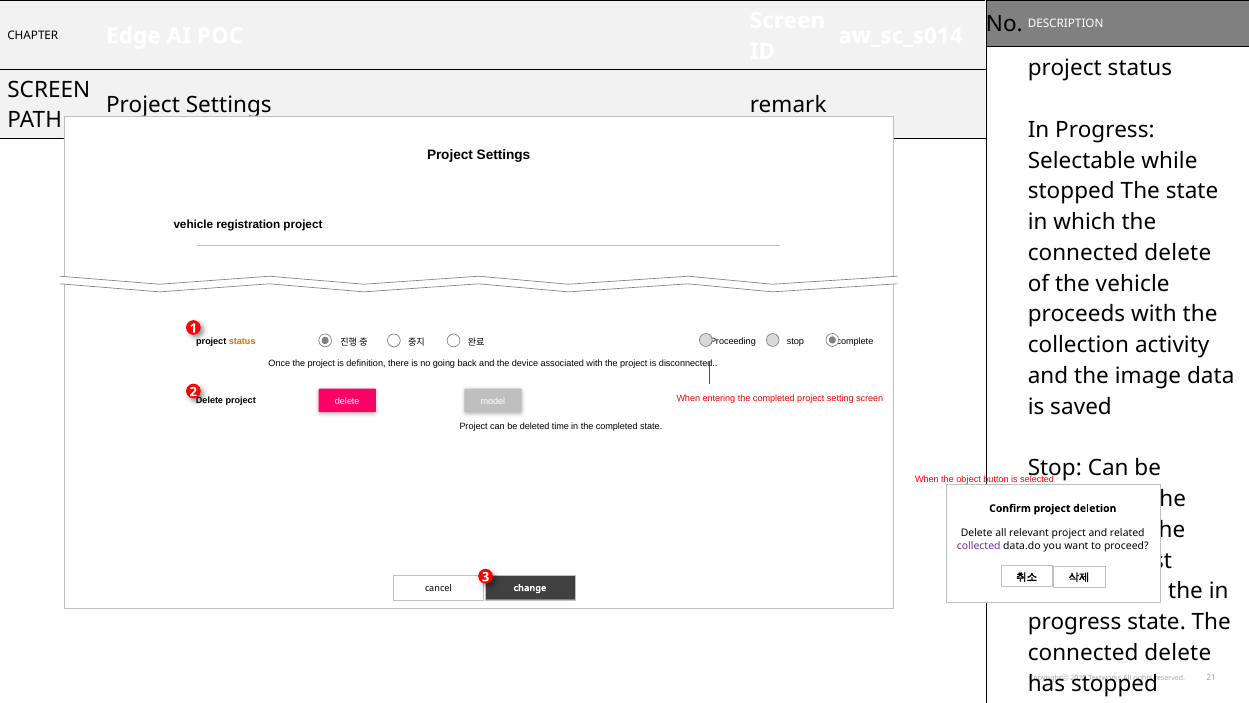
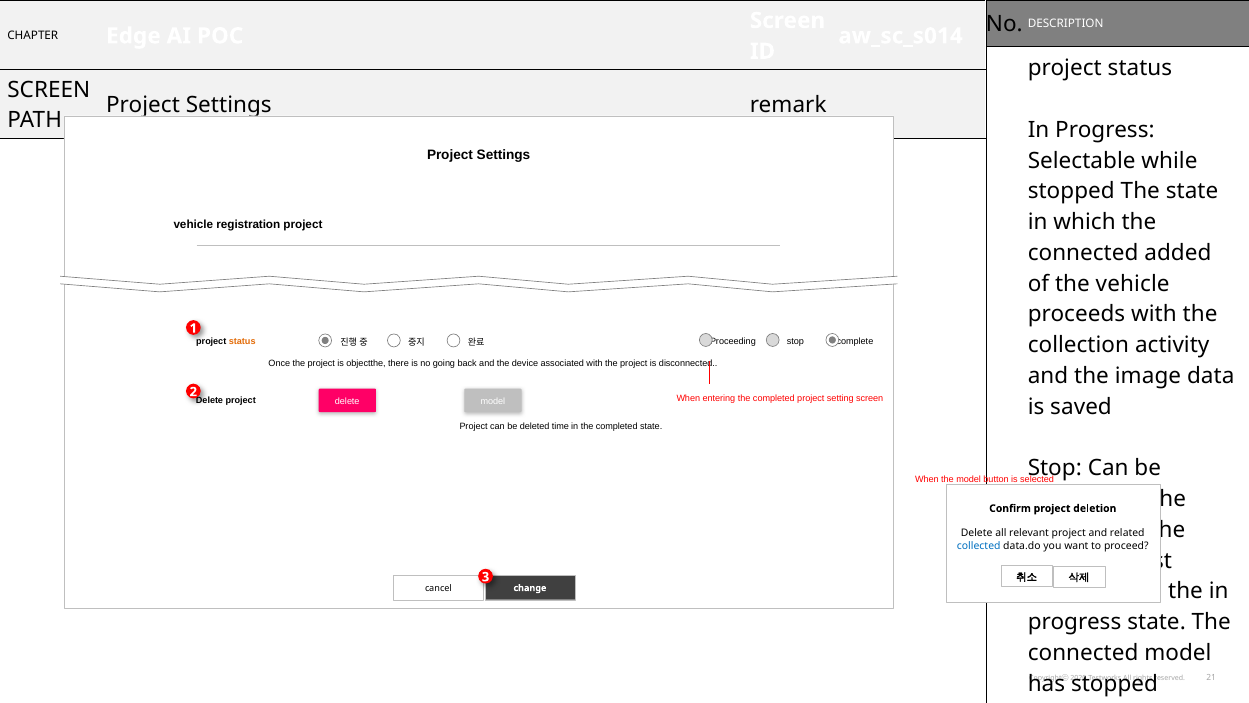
delete at (1178, 253): delete -> added
definition: definition -> objectthe
the object: object -> model
collected at (979, 546) colour: purple -> blue
delete at (1178, 653): delete -> model
